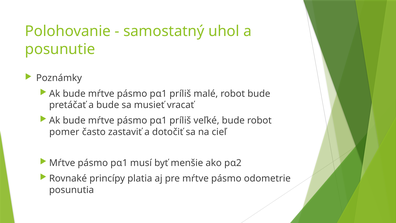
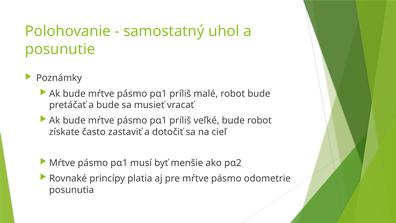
pomer: pomer -> získate
